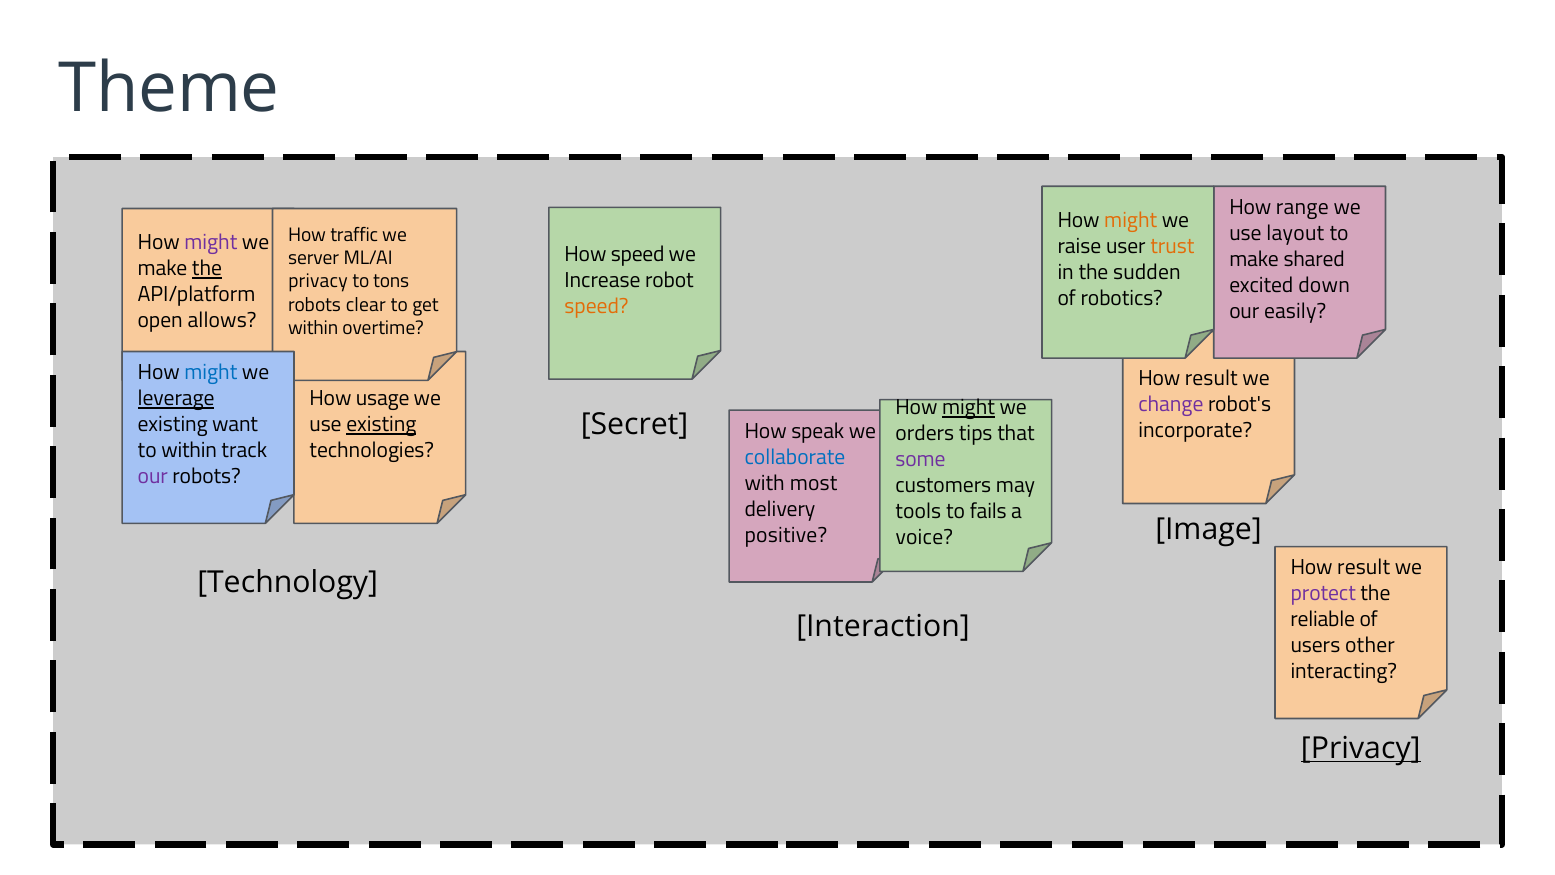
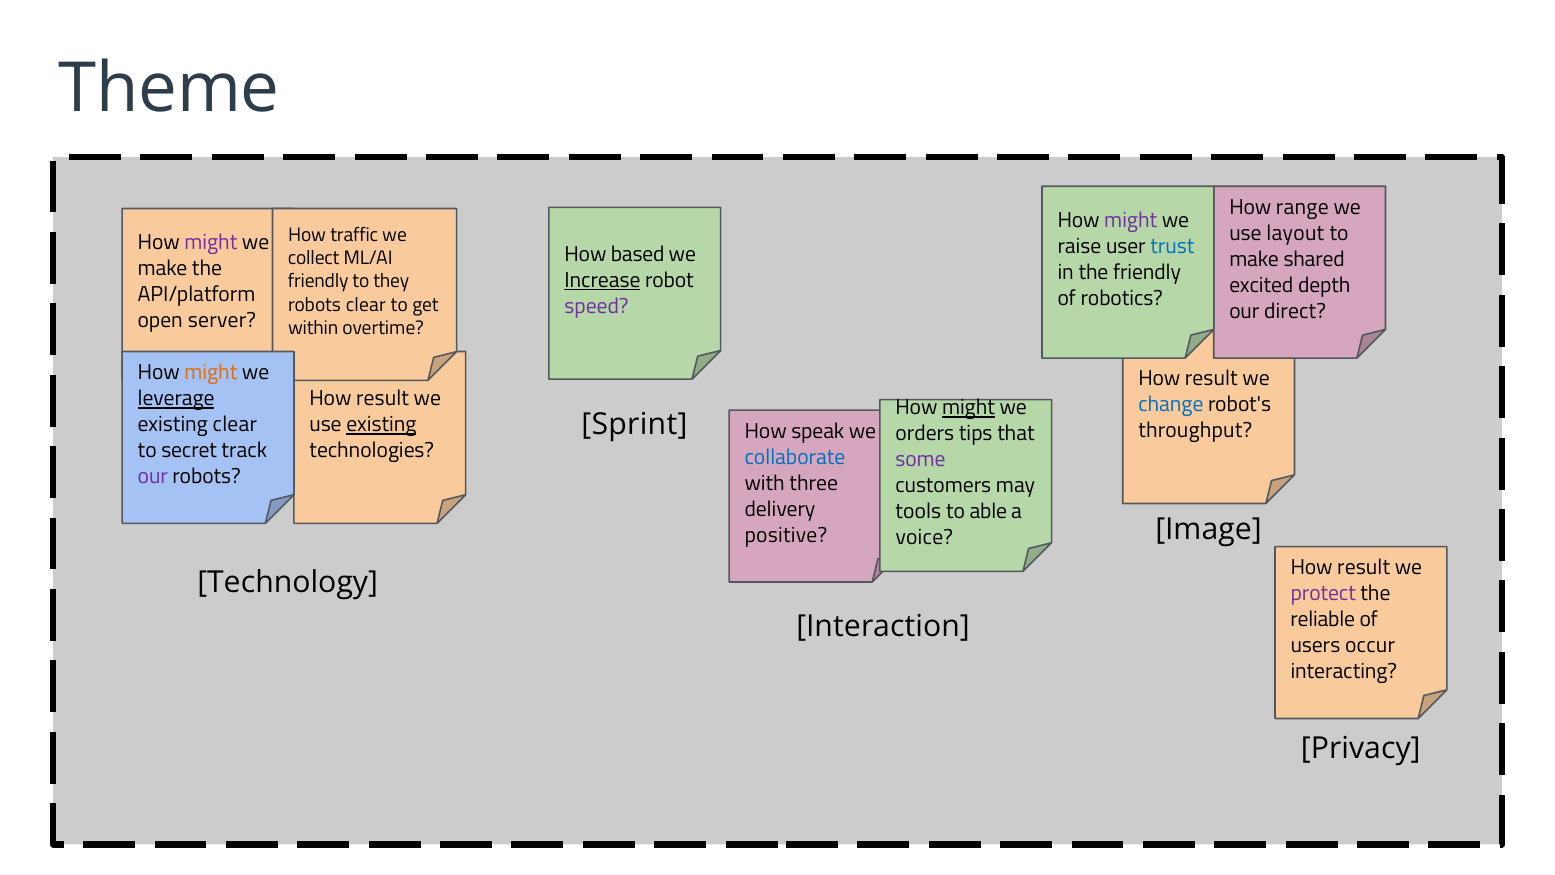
might at (1131, 220) colour: orange -> purple
trust colour: orange -> blue
How speed: speed -> based
server: server -> collect
the at (207, 268) underline: present -> none
the sudden: sudden -> friendly
Increase underline: none -> present
privacy at (318, 281): privacy -> friendly
tons: tons -> they
down: down -> depth
speed at (597, 306) colour: orange -> purple
easily: easily -> direct
allows: allows -> server
might at (211, 373) colour: blue -> orange
usage at (383, 399): usage -> result
change colour: purple -> blue
Secret: Secret -> Sprint
existing want: want -> clear
incorporate: incorporate -> throughput
to within: within -> secret
most: most -> three
fails: fails -> able
other: other -> occur
Privacy at (1361, 748) underline: present -> none
